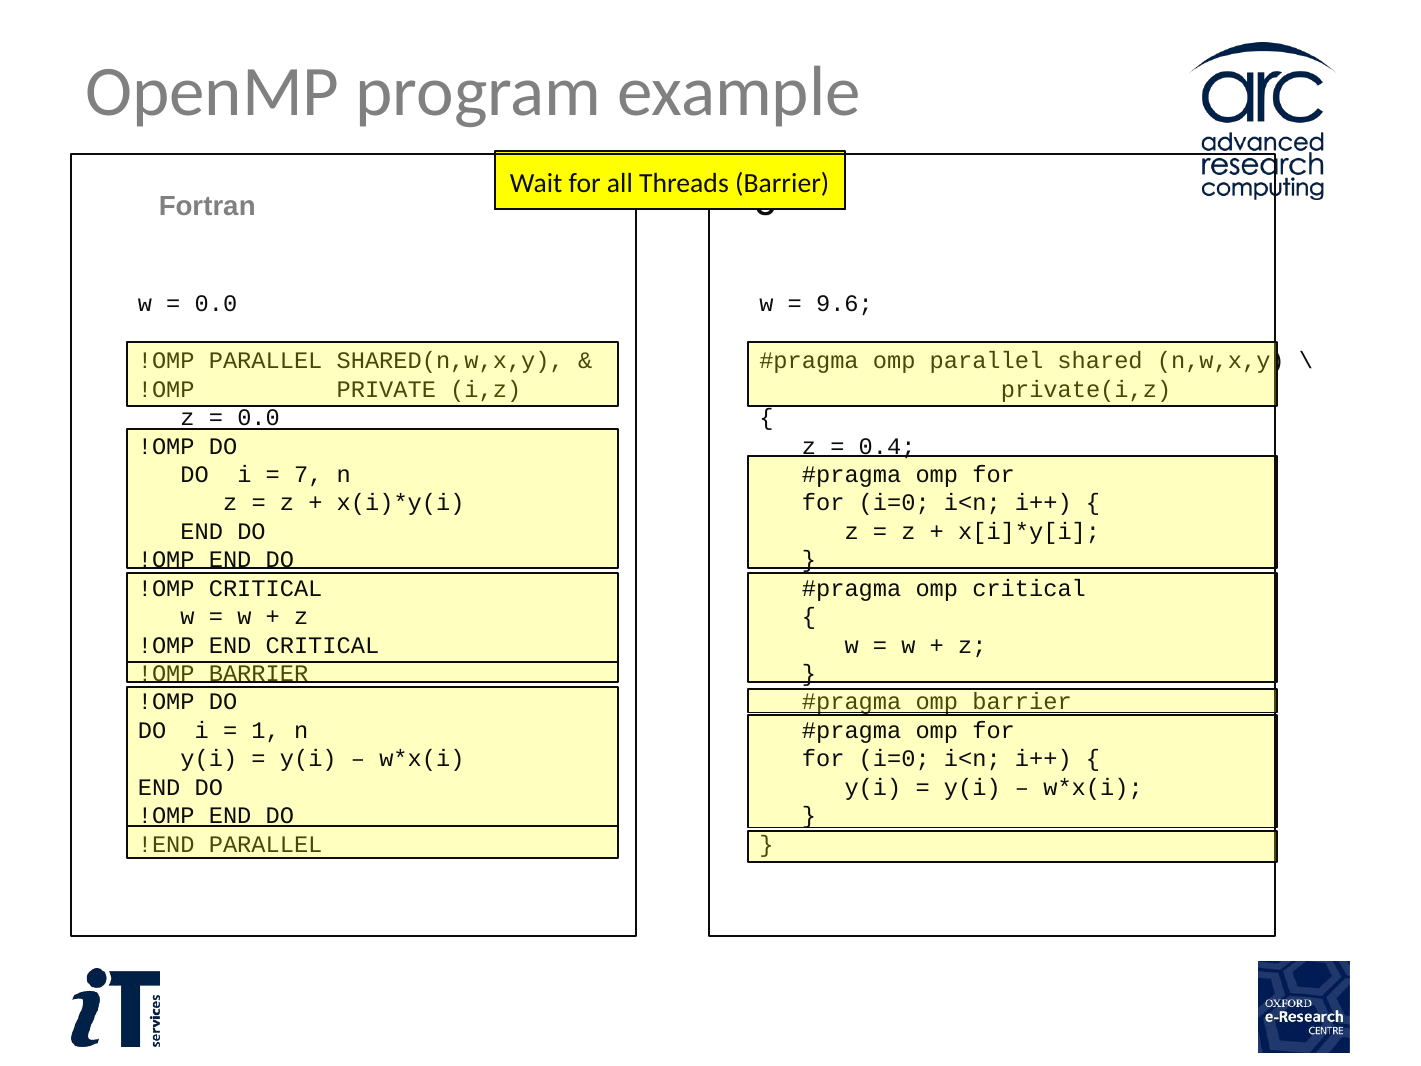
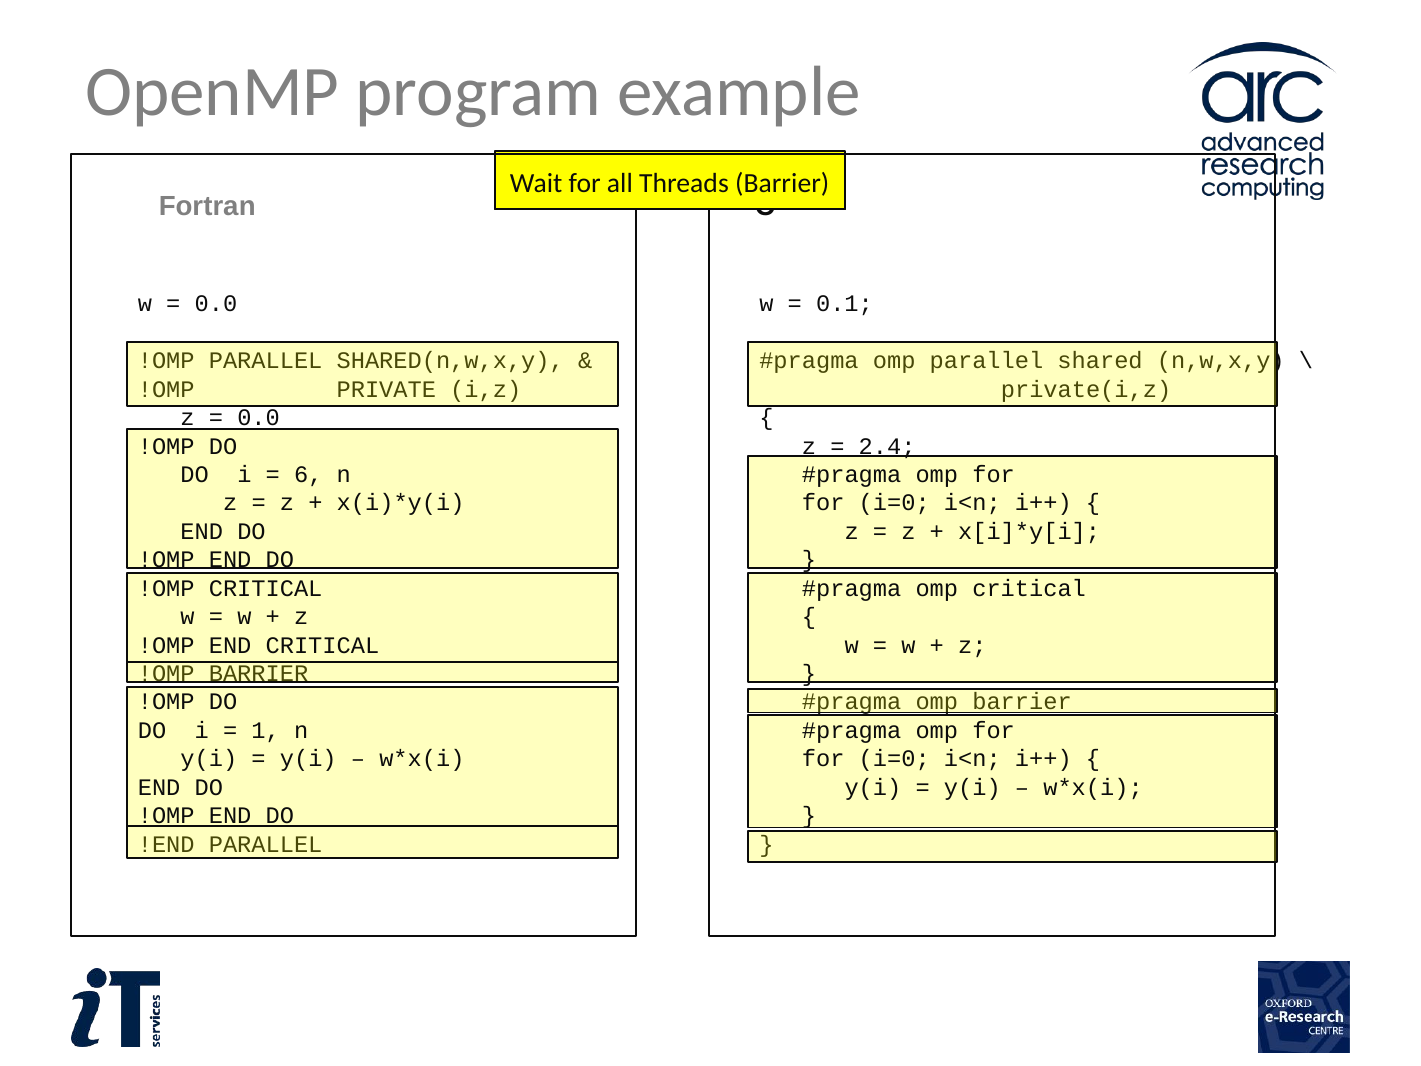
9.6: 9.6 -> 0.1
0.4: 0.4 -> 2.4
7: 7 -> 6
